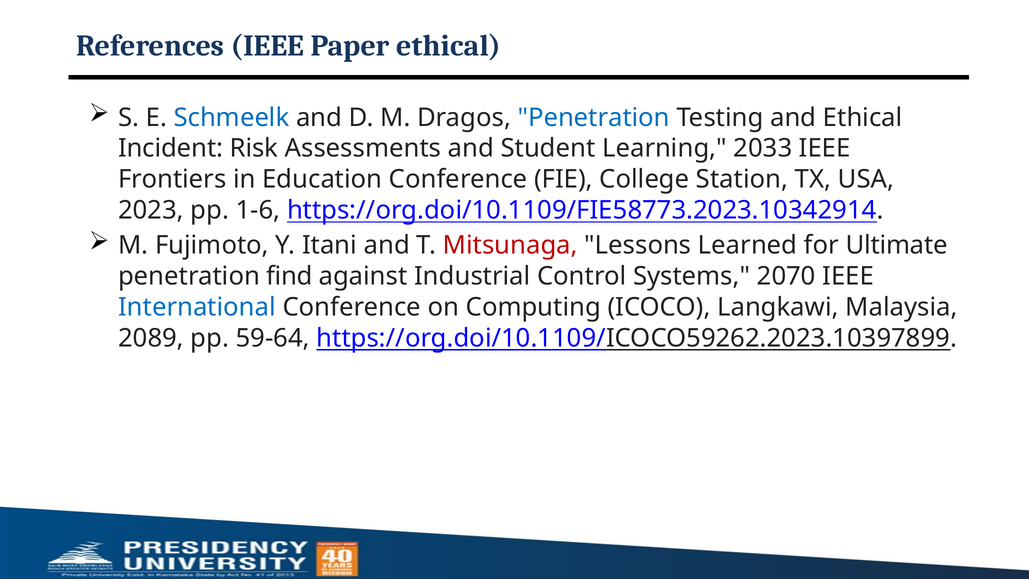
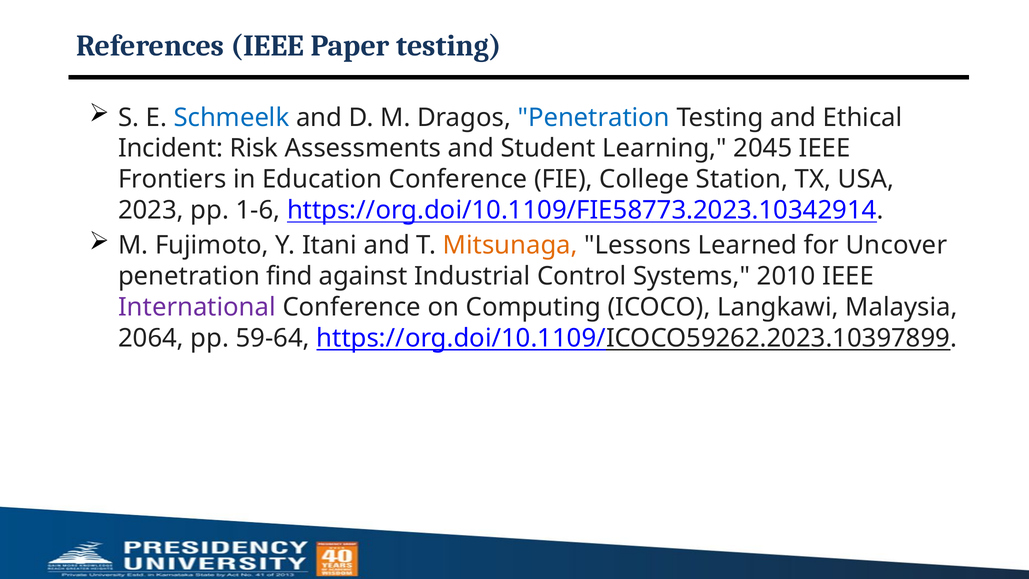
Paper ethical: ethical -> testing
2033: 2033 -> 2045
Mitsunaga colour: red -> orange
Ultimate: Ultimate -> Uncover
2070: 2070 -> 2010
International colour: blue -> purple
2089: 2089 -> 2064
